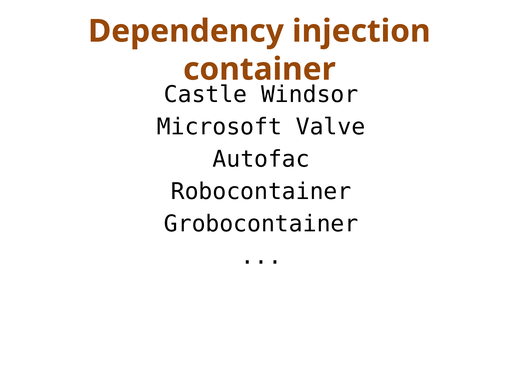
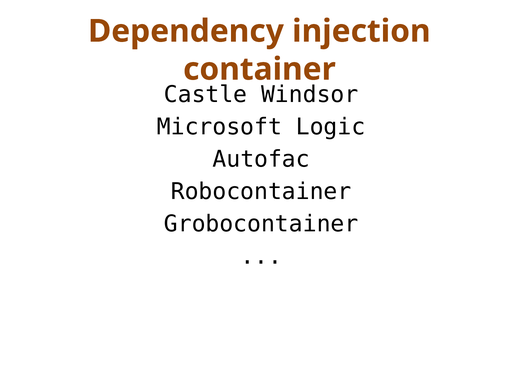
Valve: Valve -> Logic
